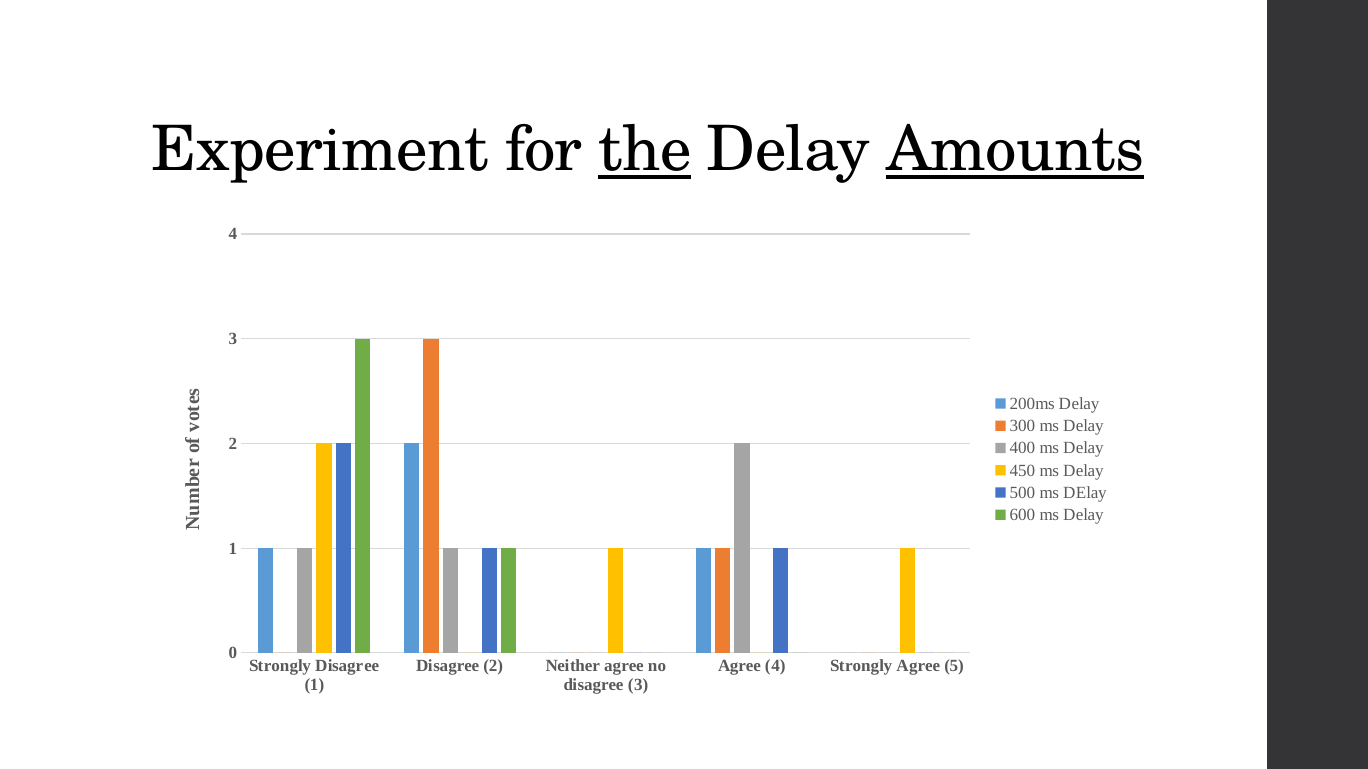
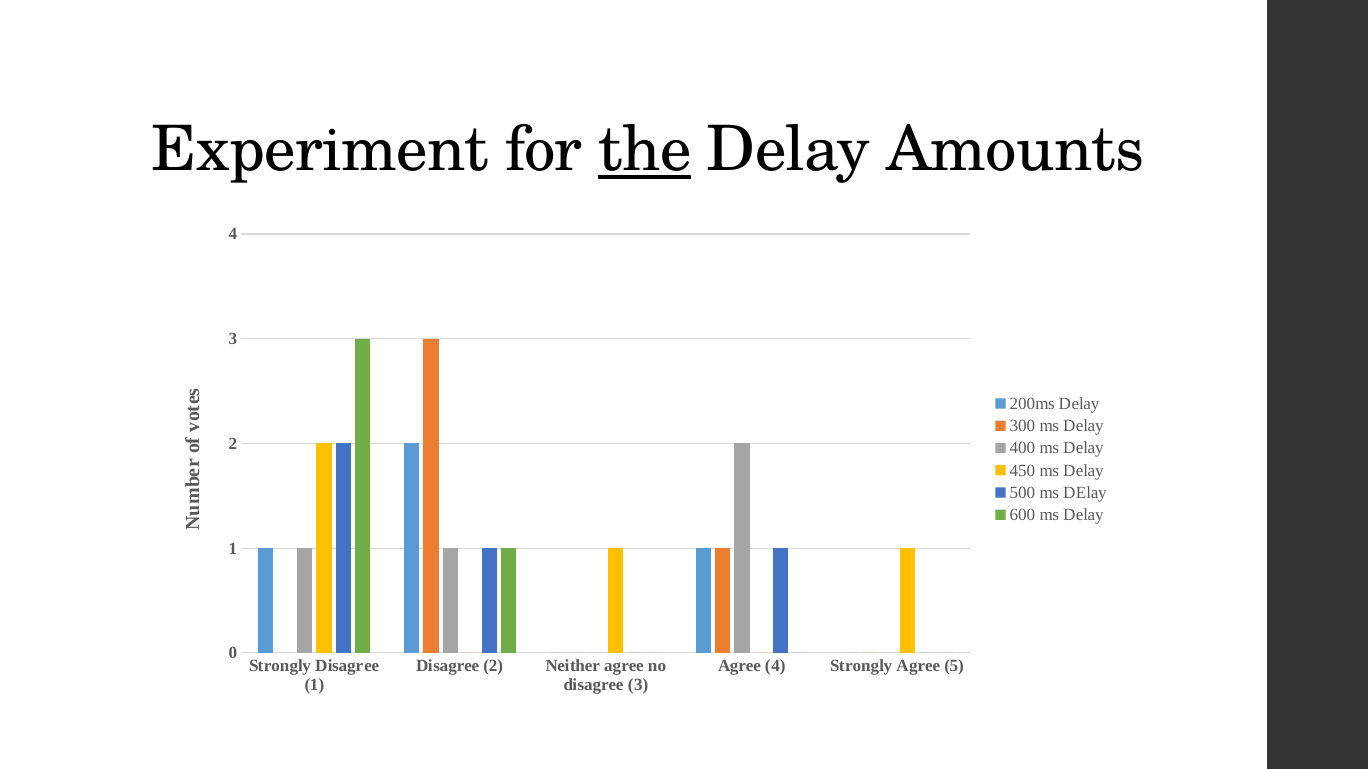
Amounts underline: present -> none
